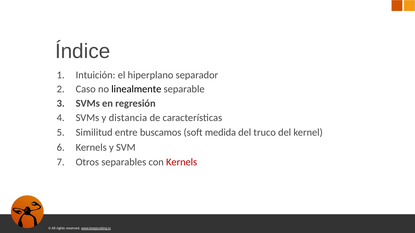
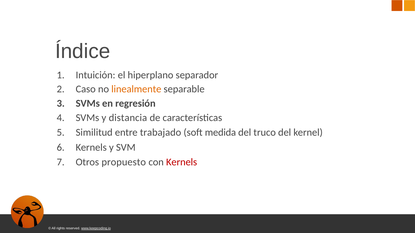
linealmente colour: black -> orange
buscamos: buscamos -> trabajado
separables: separables -> propuesto
